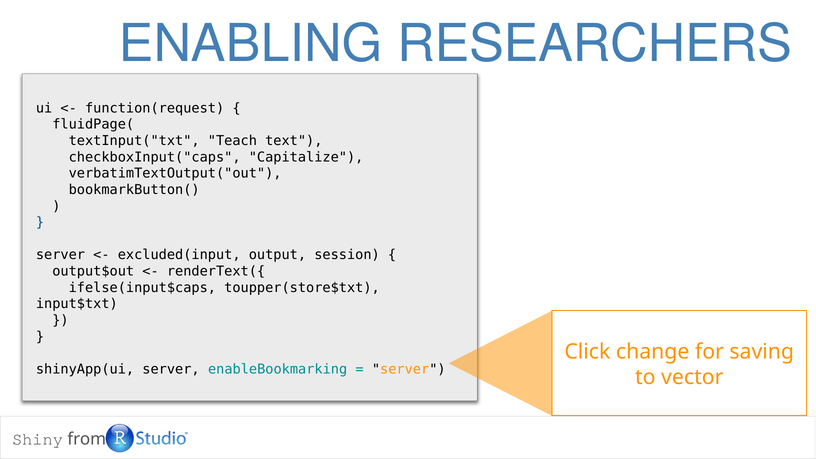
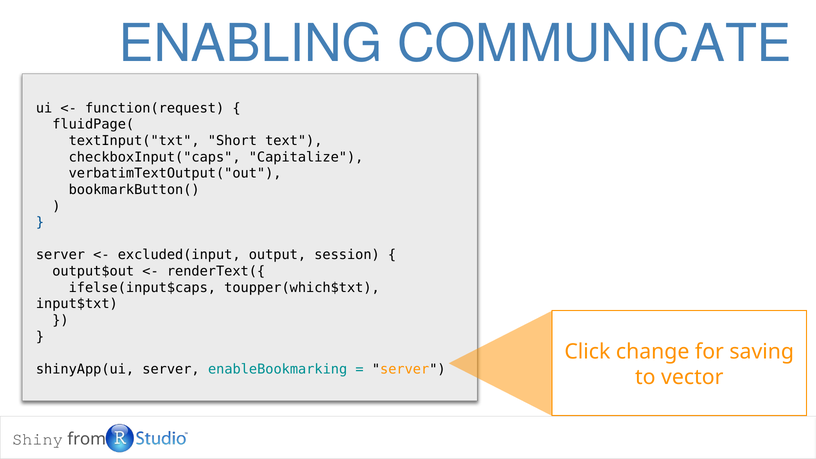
RESEARCHERS: RESEARCHERS -> COMMUNICATE
Teach: Teach -> Short
toupper(store$txt: toupper(store$txt -> toupper(which$txt
